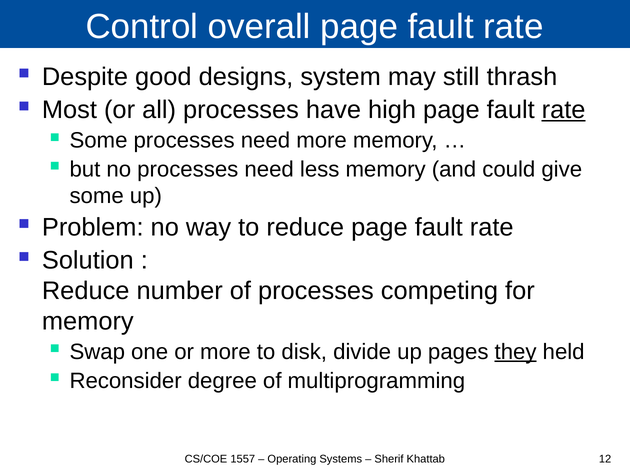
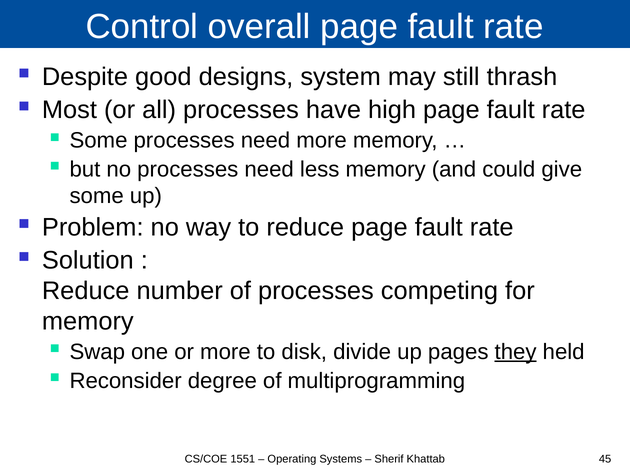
rate at (564, 110) underline: present -> none
1557: 1557 -> 1551
12: 12 -> 45
